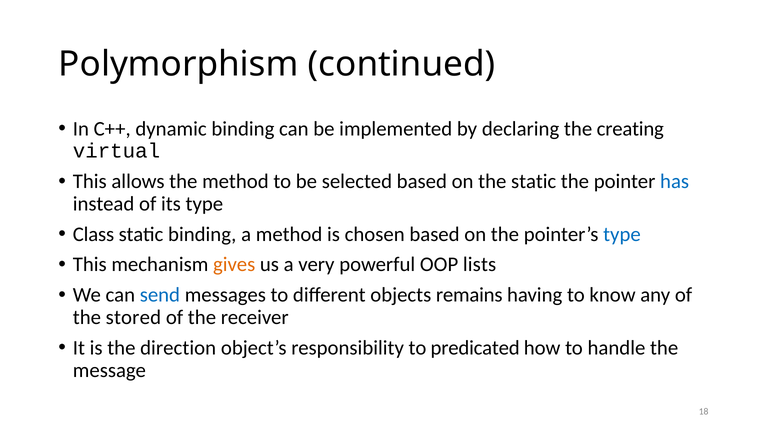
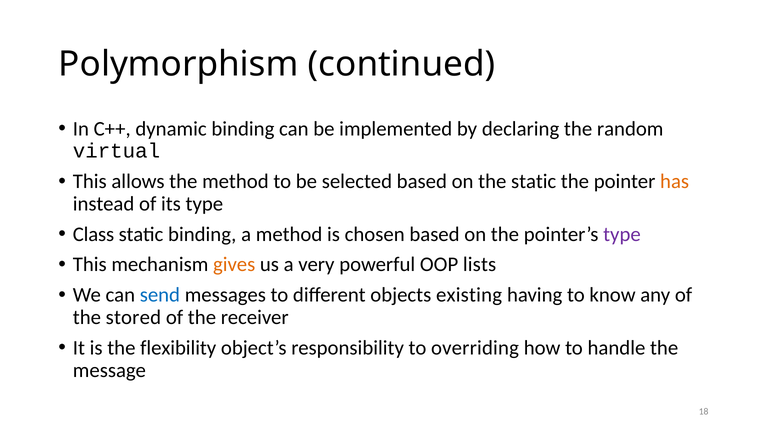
creating: creating -> random
has colour: blue -> orange
type at (622, 234) colour: blue -> purple
remains: remains -> existing
direction: direction -> flexibility
predicated: predicated -> overriding
